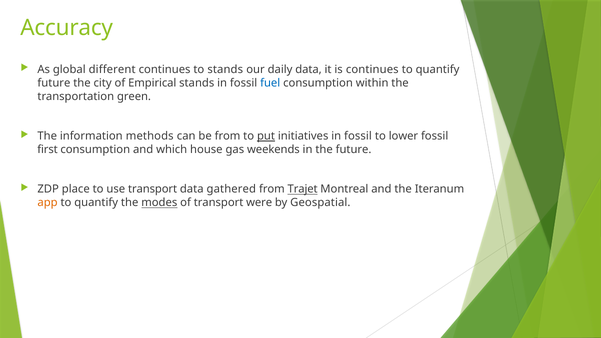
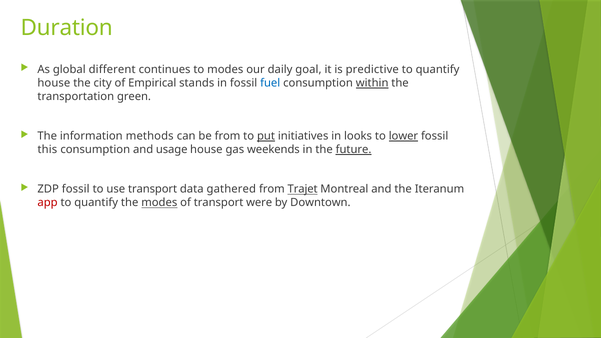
Accuracy: Accuracy -> Duration
to stands: stands -> modes
daily data: data -> goal
is continues: continues -> predictive
future at (54, 83): future -> house
within underline: none -> present
initiatives in fossil: fossil -> looks
lower underline: none -> present
first: first -> this
which: which -> usage
future at (354, 150) underline: none -> present
ZDP place: place -> fossil
app colour: orange -> red
Geospatial: Geospatial -> Downtown
